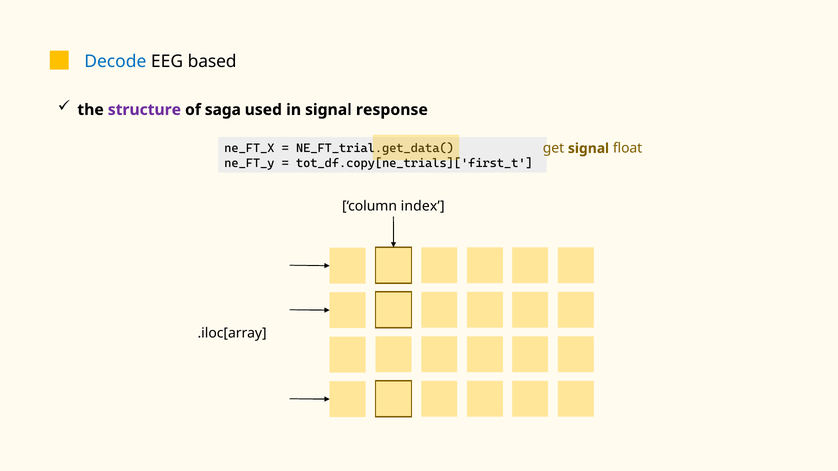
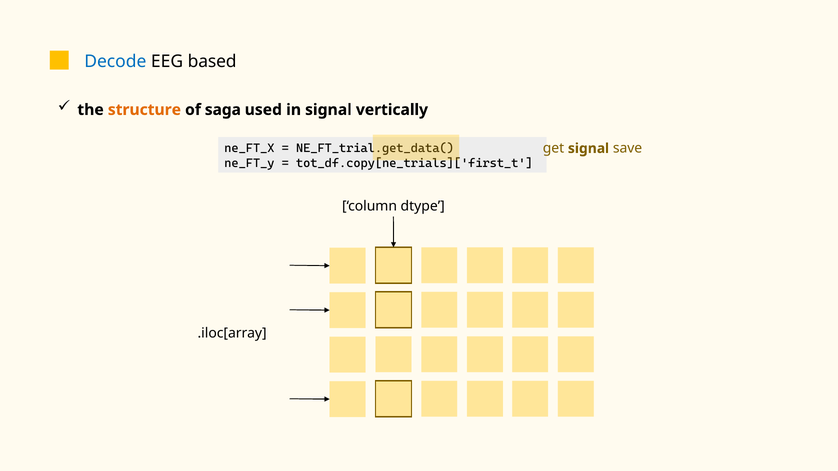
structure colour: purple -> orange
response: response -> vertically
float: float -> save
index: index -> dtype
